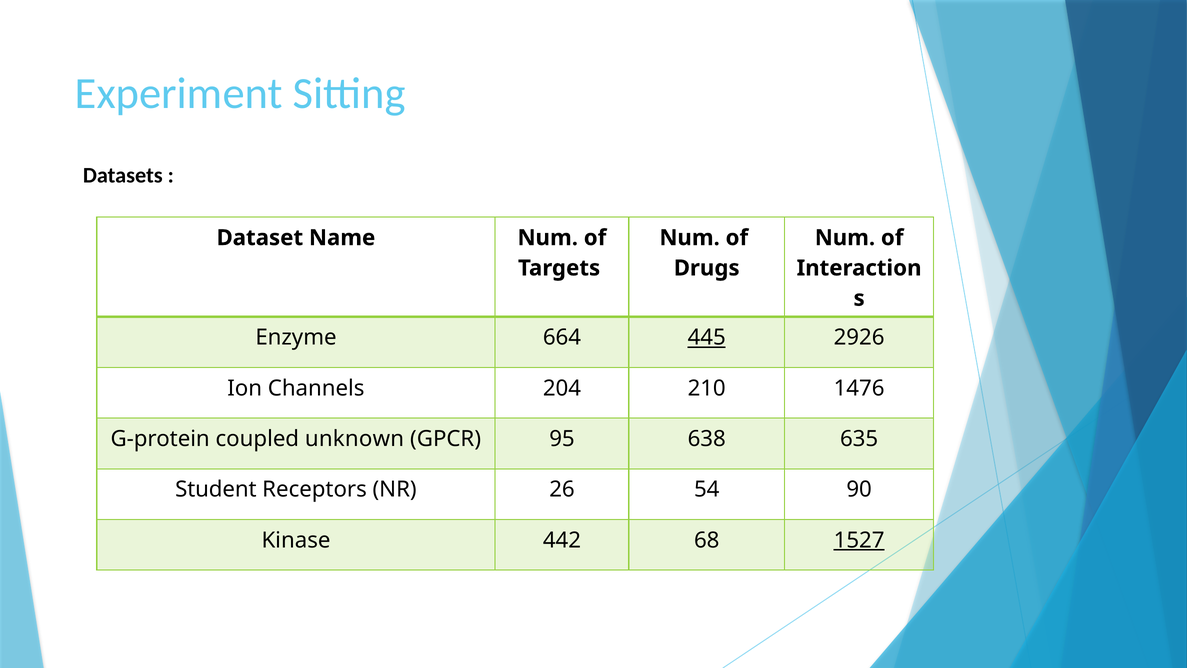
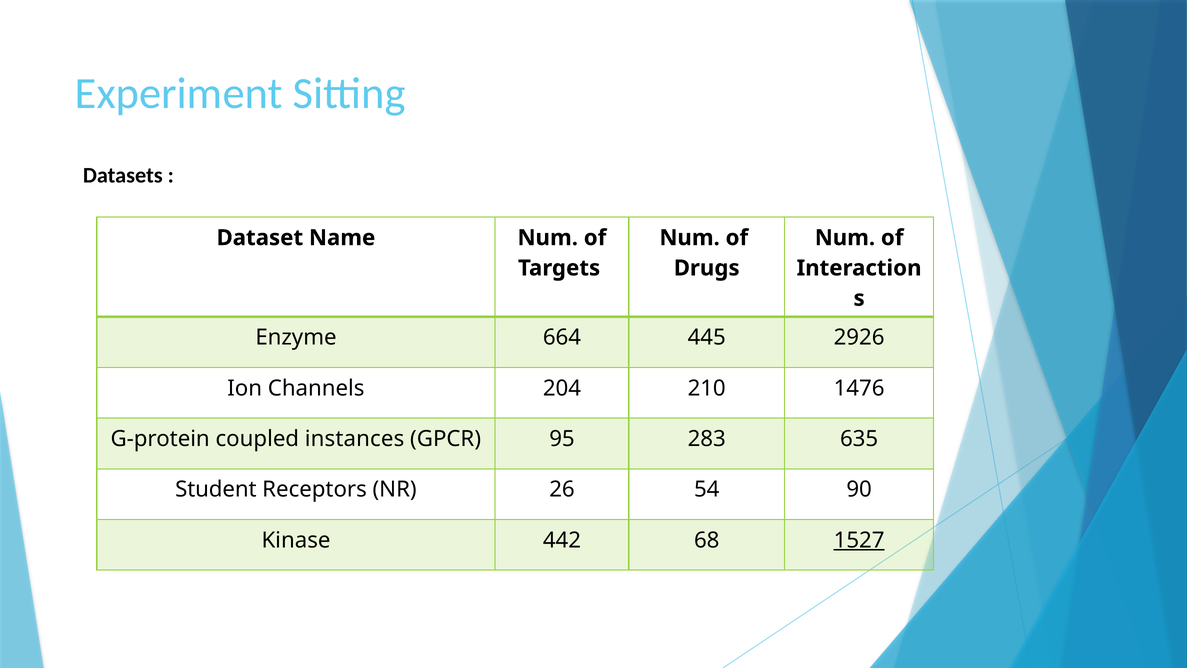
445 underline: present -> none
unknown: unknown -> instances
638: 638 -> 283
